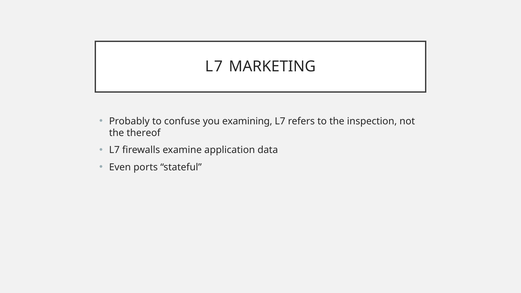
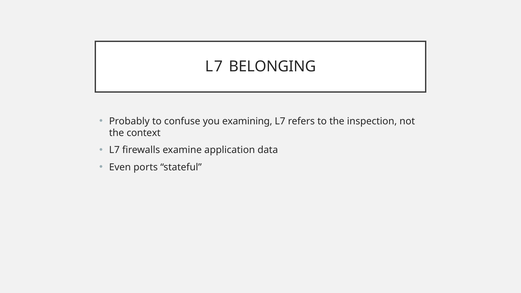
MARKETING: MARKETING -> BELONGING
thereof: thereof -> context
